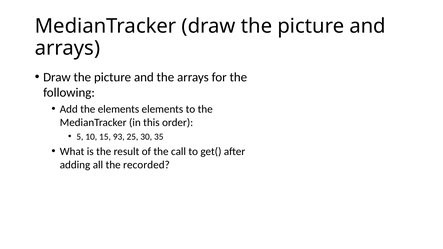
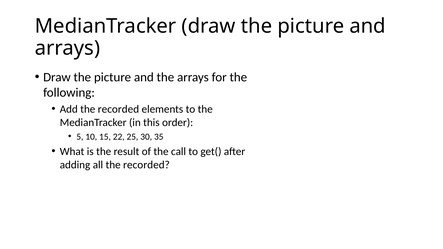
Add the elements: elements -> recorded
93: 93 -> 22
